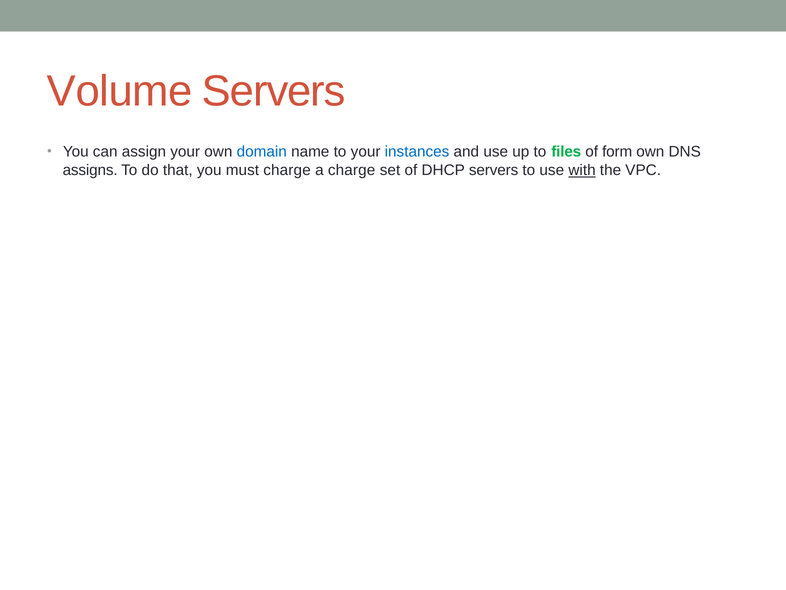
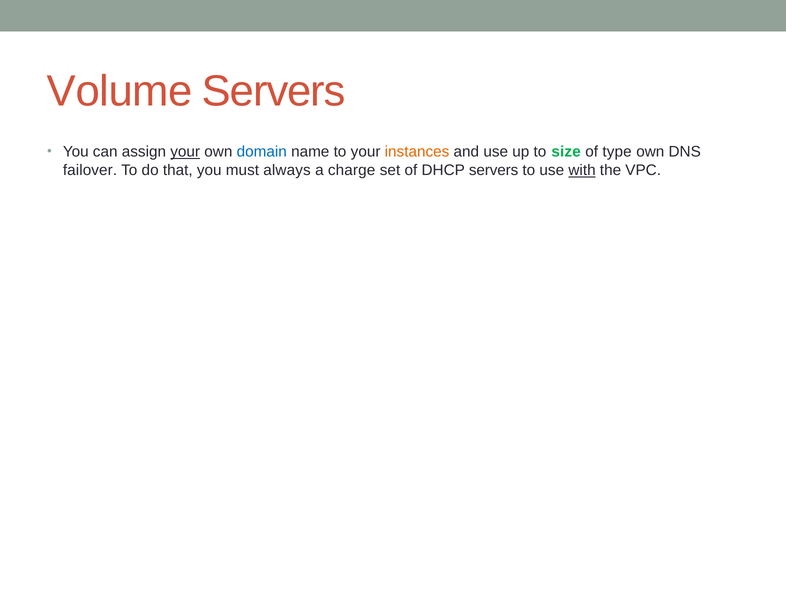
your at (185, 152) underline: none -> present
instances colour: blue -> orange
files: files -> size
form: form -> type
assigns: assigns -> failover
must charge: charge -> always
